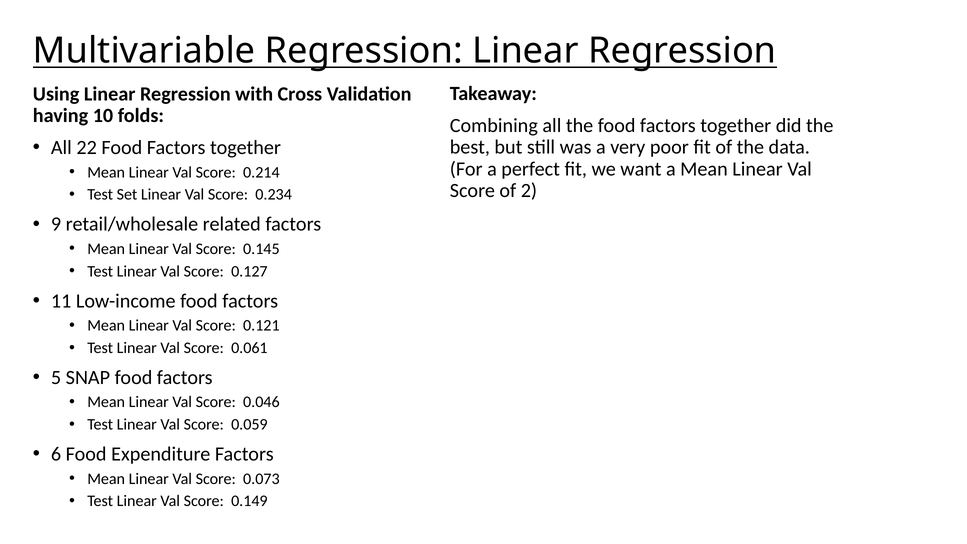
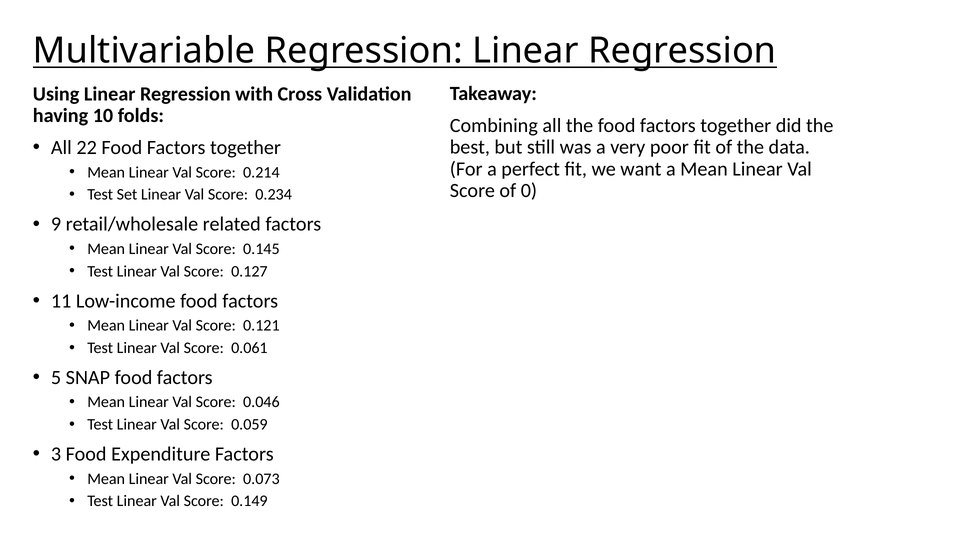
2: 2 -> 0
6: 6 -> 3
